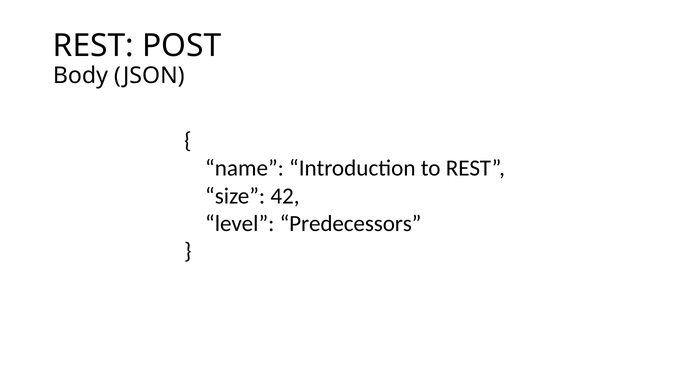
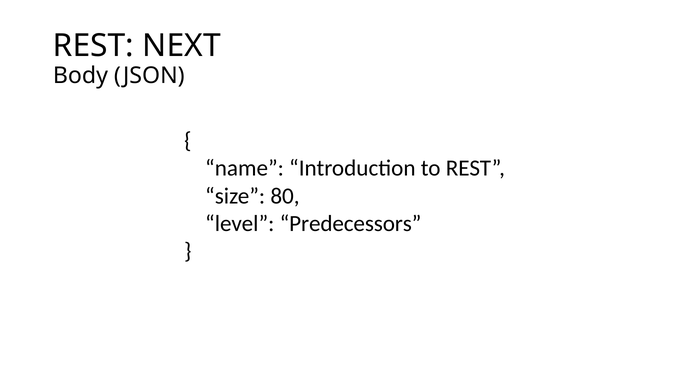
POST: POST -> NEXT
42: 42 -> 80
